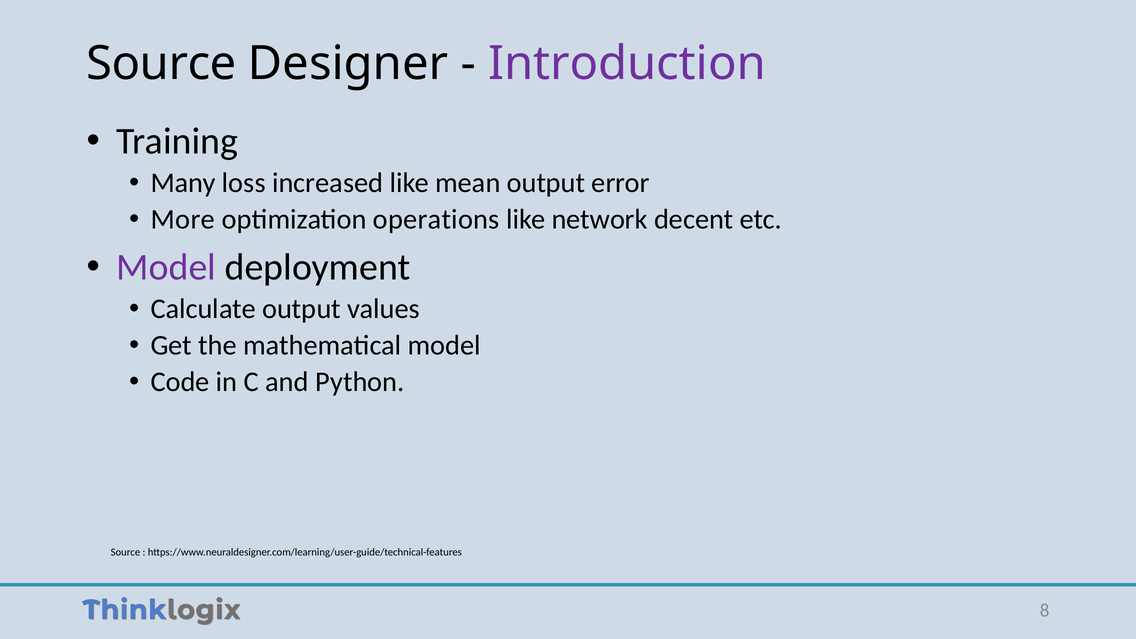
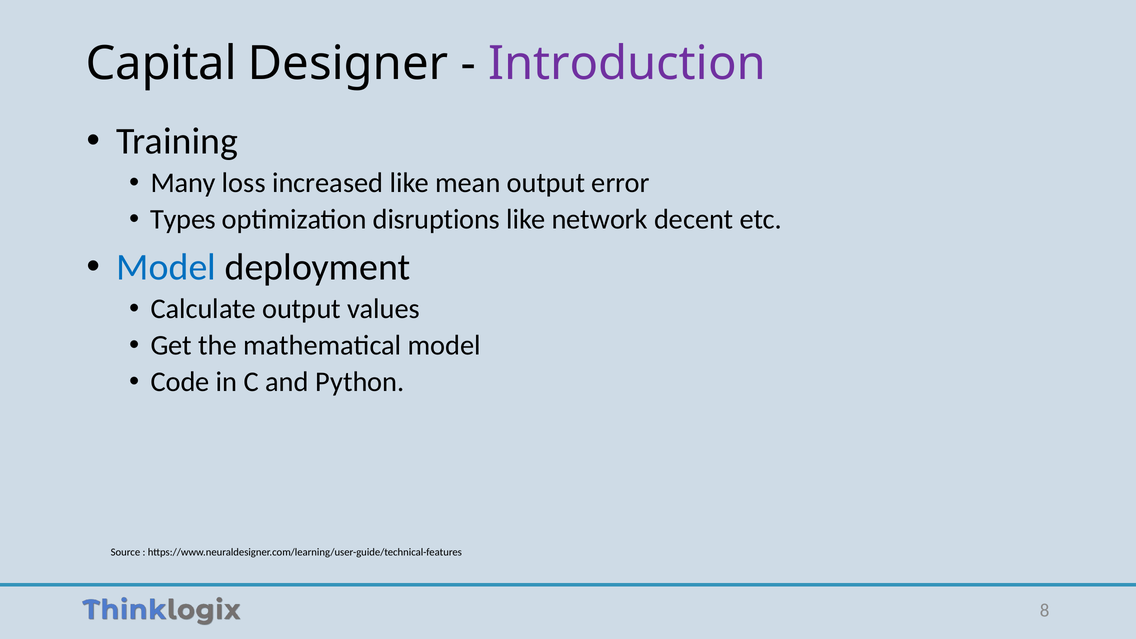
Source at (161, 64): Source -> Capital
More: More -> Types
operations: operations -> disruptions
Model at (166, 267) colour: purple -> blue
